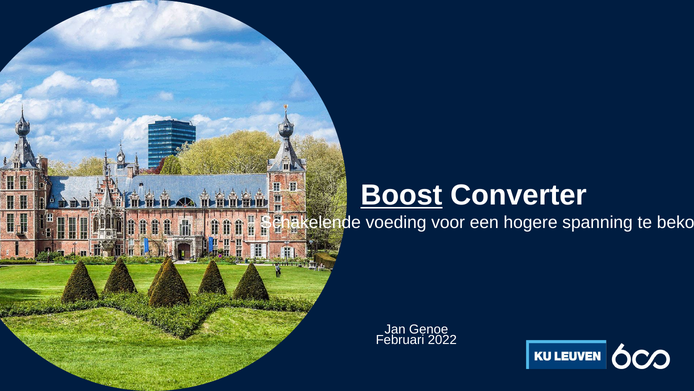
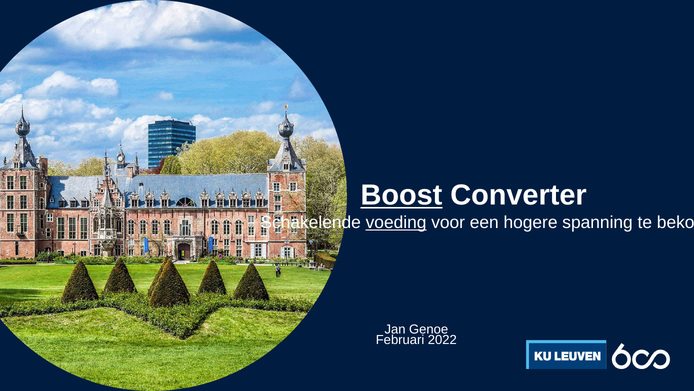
voeding underline: none -> present
